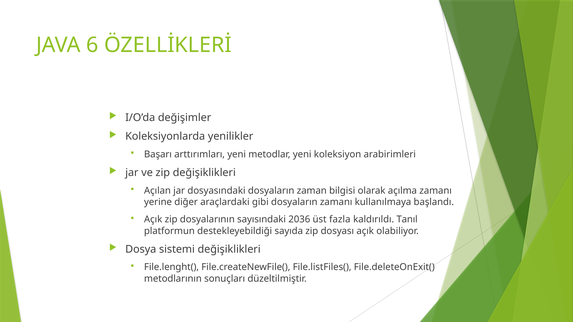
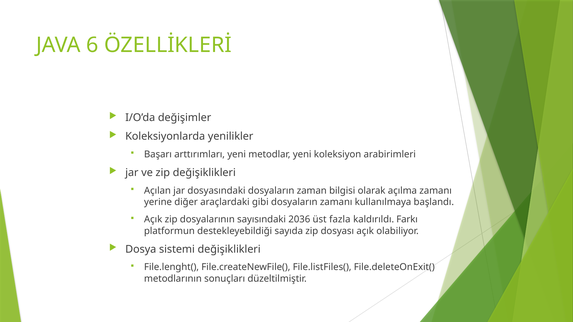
Tanıl: Tanıl -> Farkı
